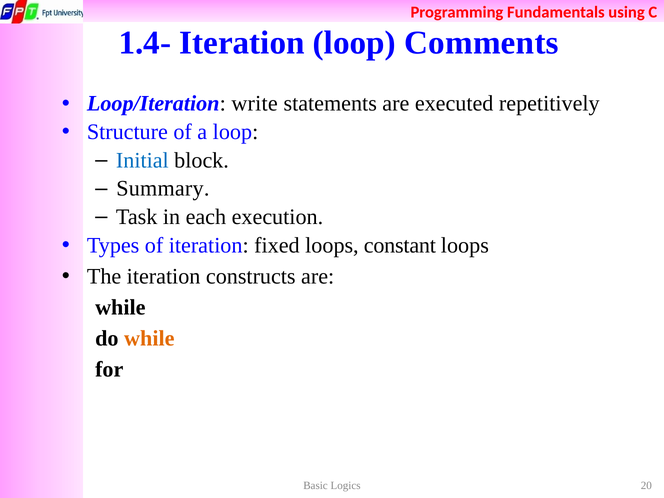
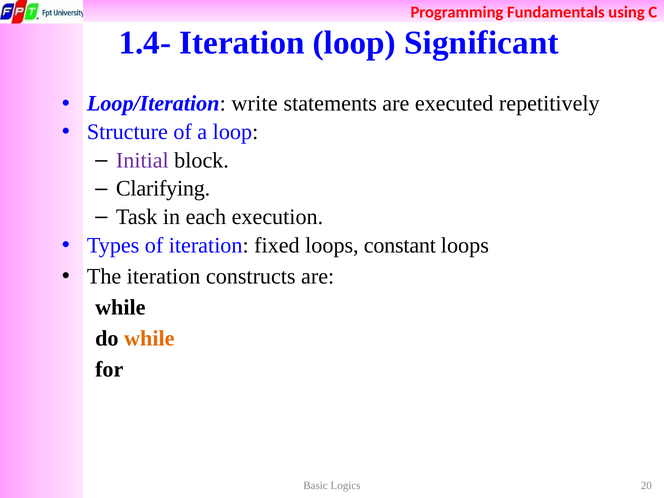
Comments: Comments -> Significant
Initial colour: blue -> purple
Summary: Summary -> Clarifying
